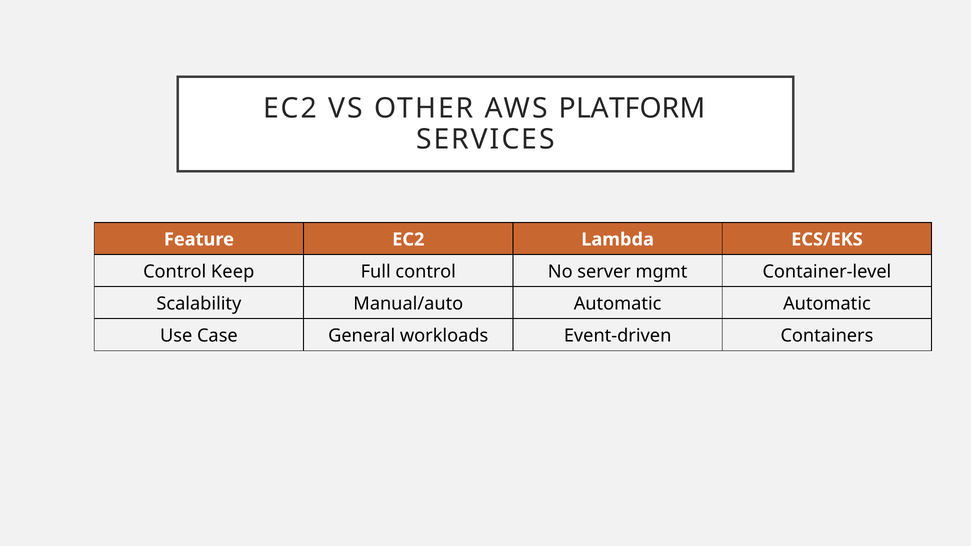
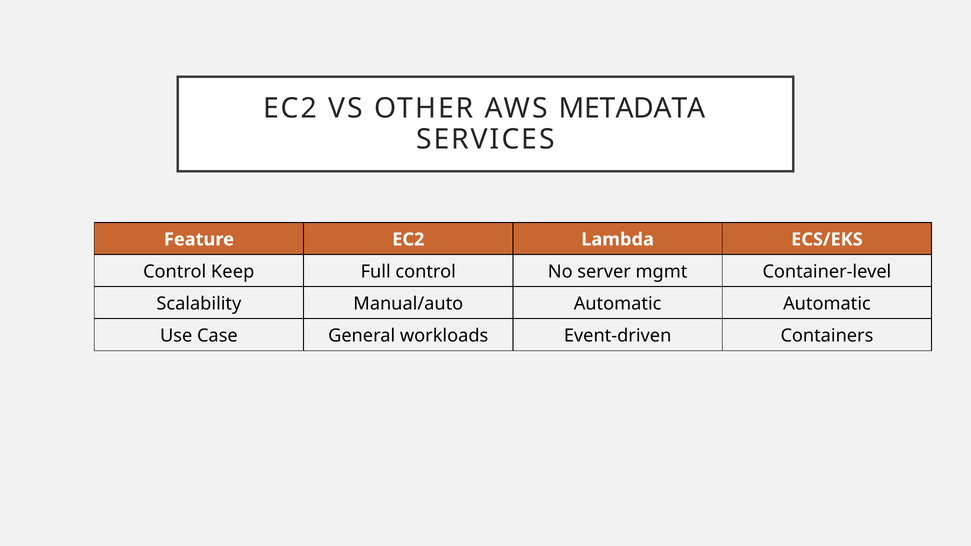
PLATFORM: PLATFORM -> METADATA
